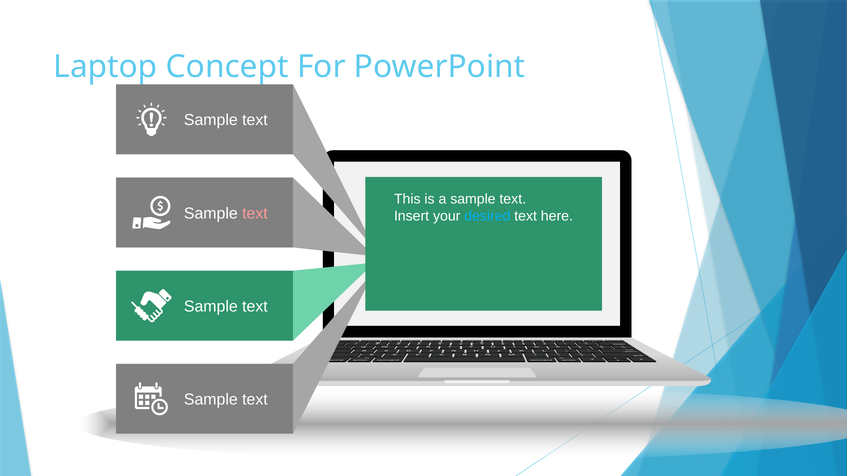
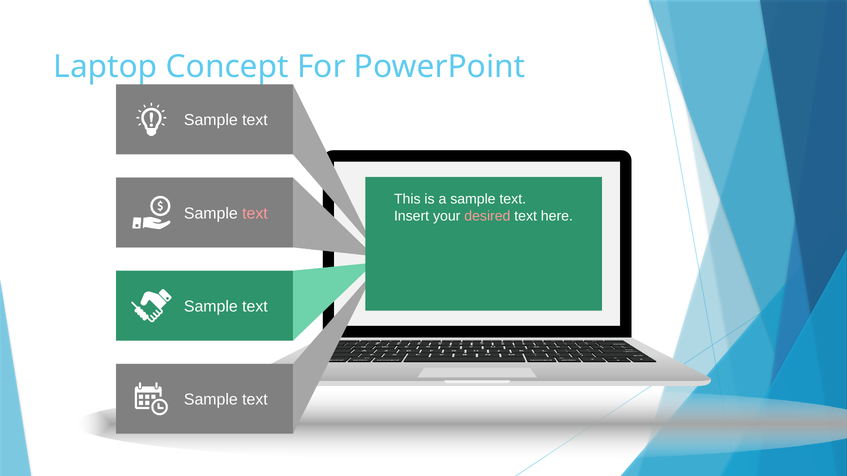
desired colour: light blue -> pink
